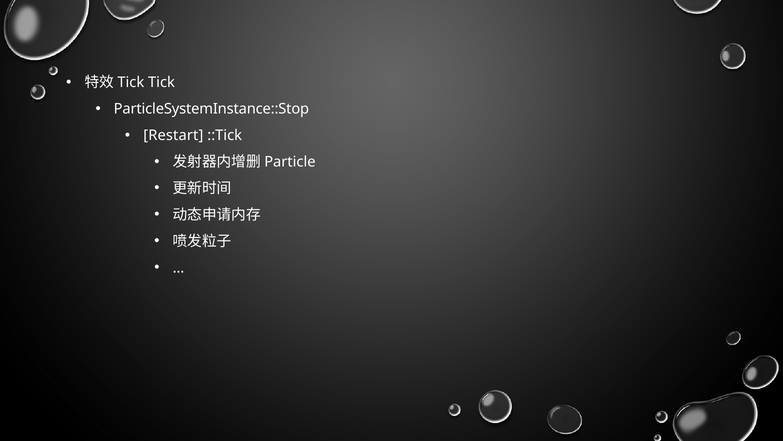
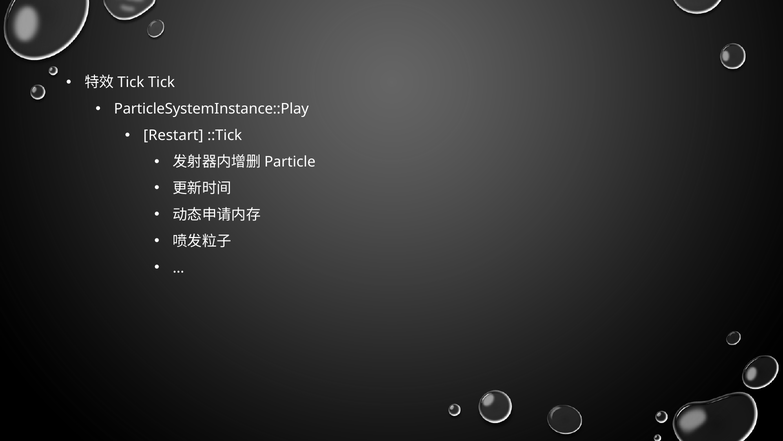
ParticleSystemInstance::Stop: ParticleSystemInstance::Stop -> ParticleSystemInstance::Play
